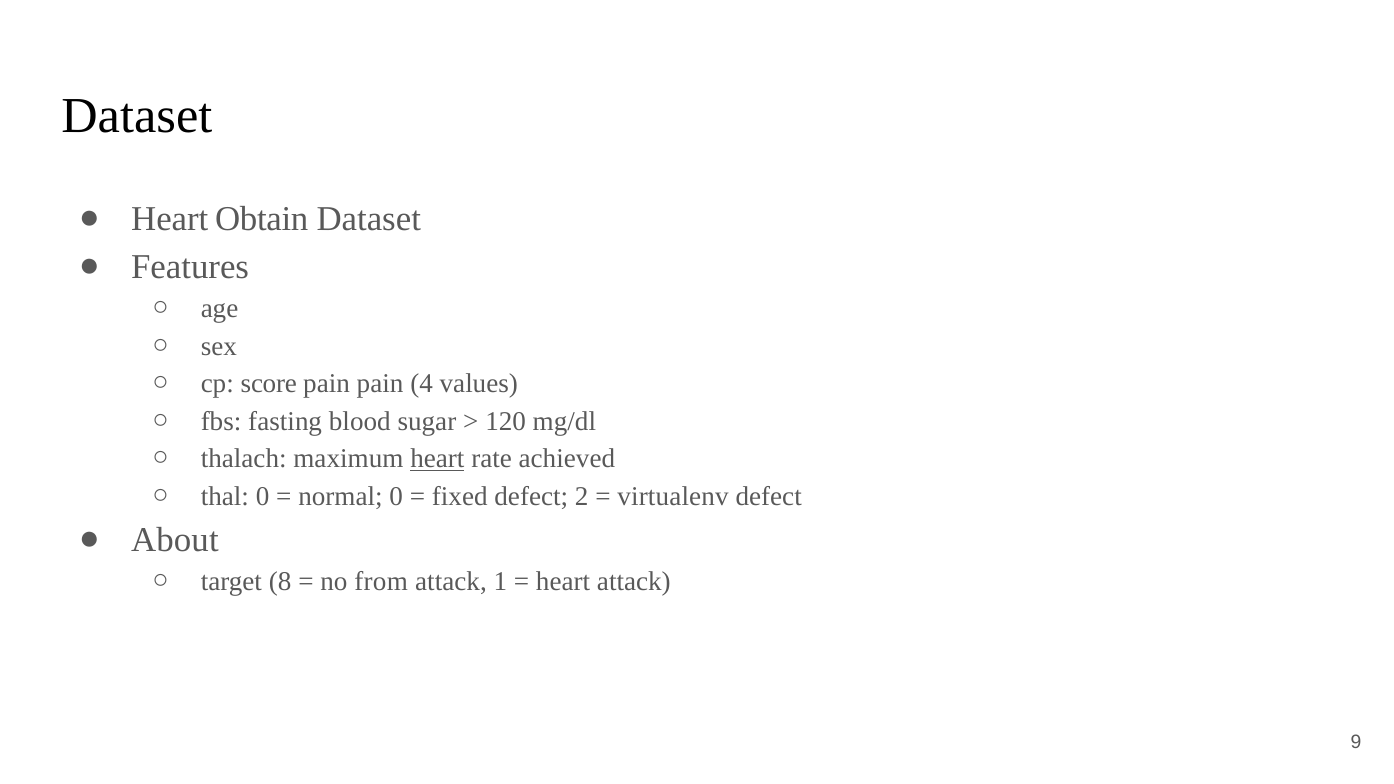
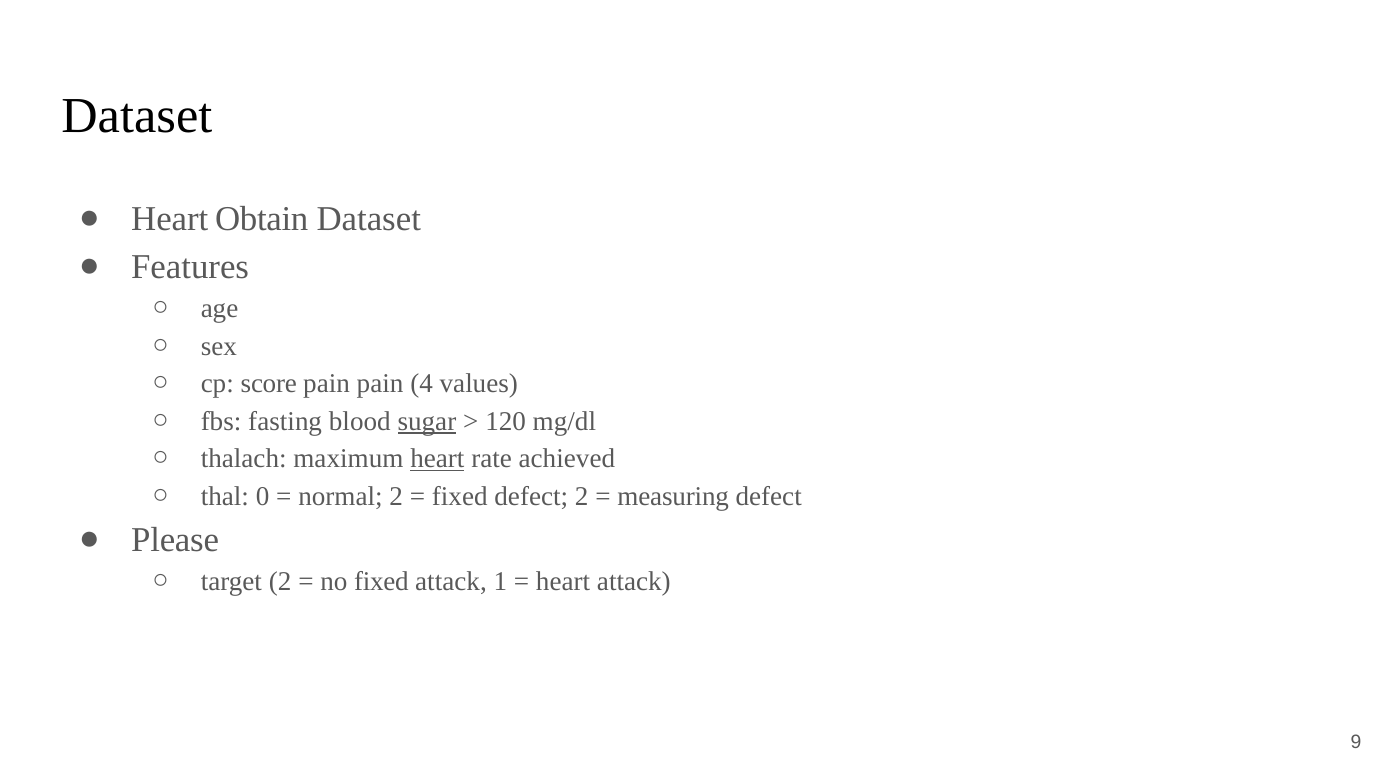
sugar underline: none -> present
normal 0: 0 -> 2
virtualenv: virtualenv -> measuring
About: About -> Please
target 8: 8 -> 2
no from: from -> fixed
